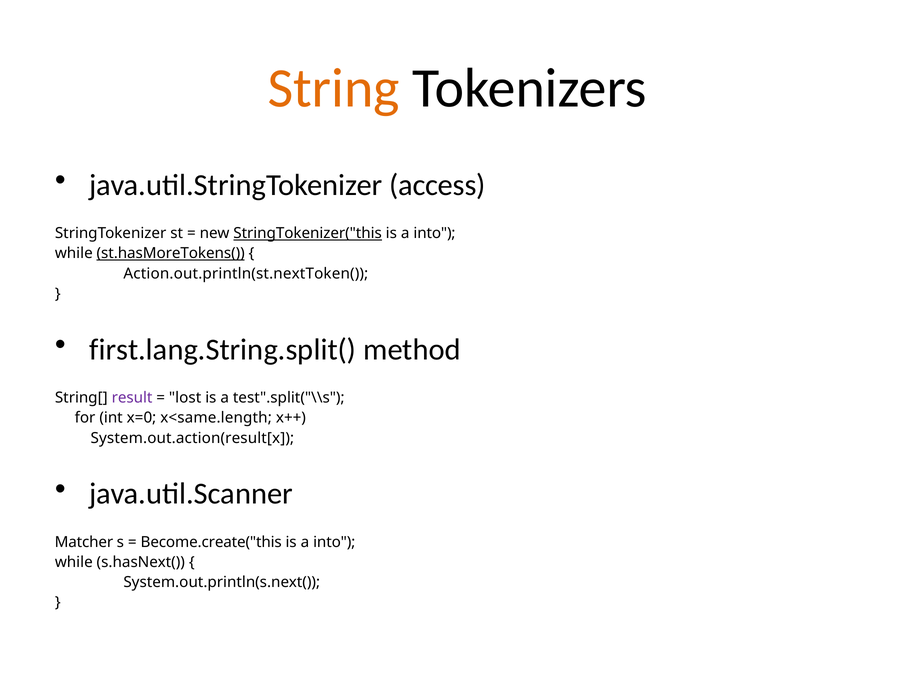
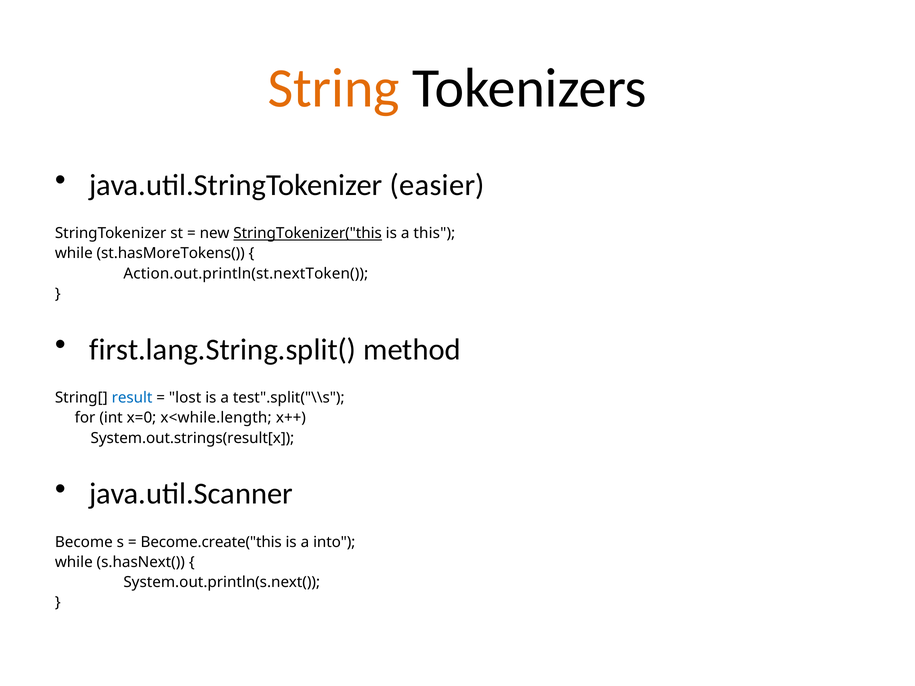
access: access -> easier
into at (435, 233): into -> this
st.hasMoreTokens( underline: present -> none
result colour: purple -> blue
x<same.length: x<same.length -> x<while.length
System.out.action(result[x: System.out.action(result[x -> System.out.strings(result[x
Matcher: Matcher -> Become
